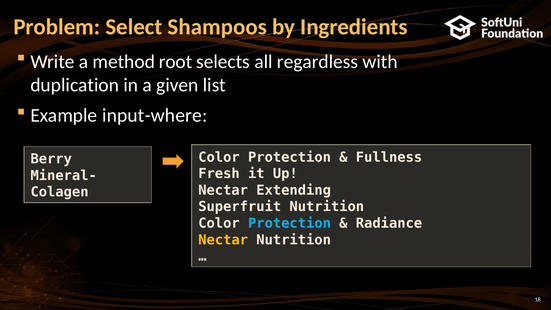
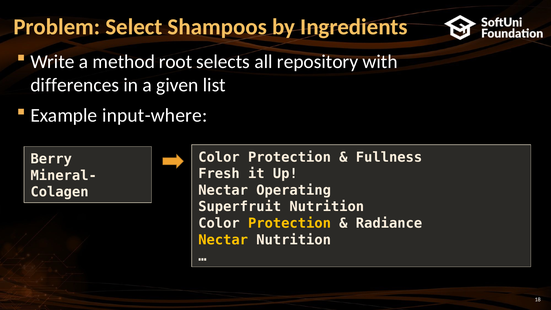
regardless: regardless -> repository
duplication: duplication -> differences
Extending: Extending -> Operating
Protection at (289, 223) colour: light blue -> yellow
